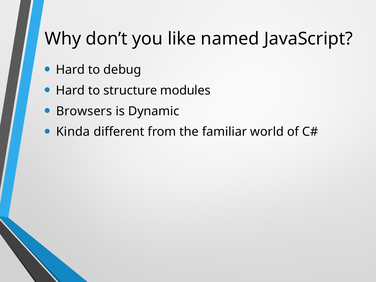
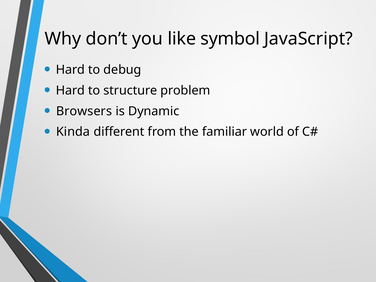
named: named -> symbol
modules: modules -> problem
